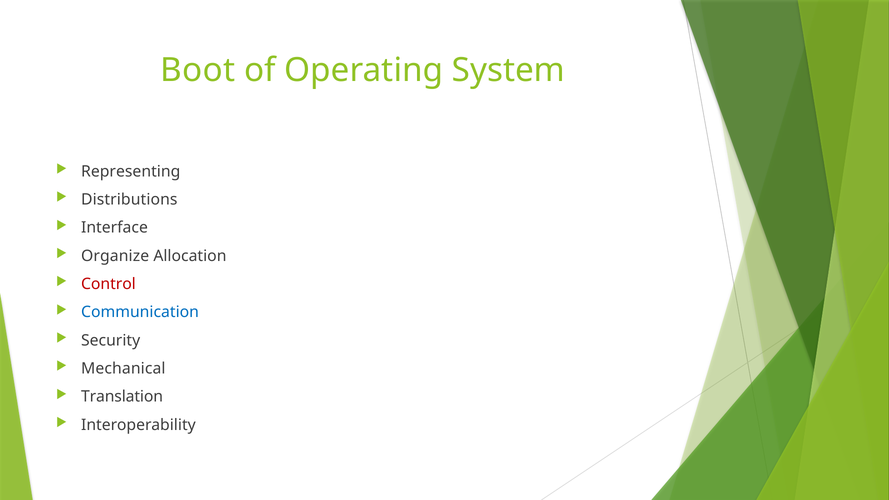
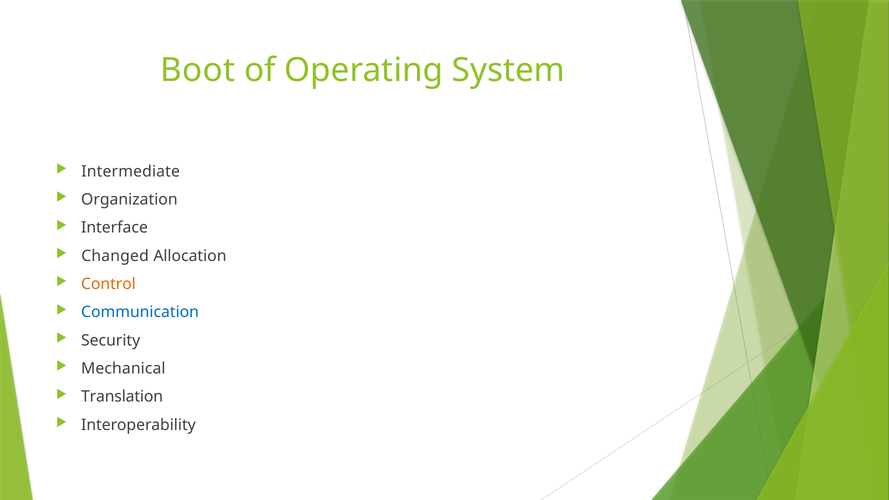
Representing: Representing -> Intermediate
Distributions: Distributions -> Organization
Organize: Organize -> Changed
Control colour: red -> orange
